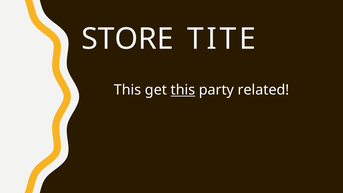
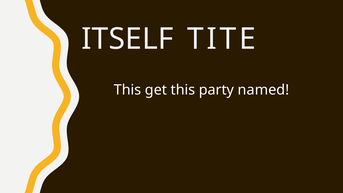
STORE: STORE -> ITSELF
this at (183, 90) underline: present -> none
related: related -> named
